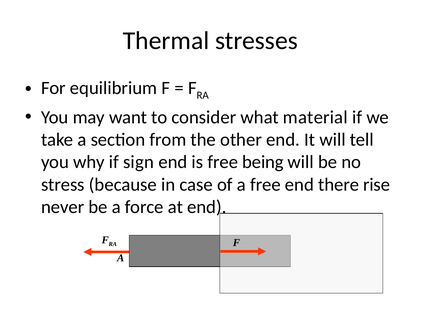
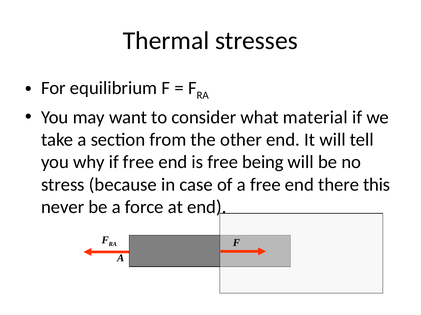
if sign: sign -> free
rise: rise -> this
